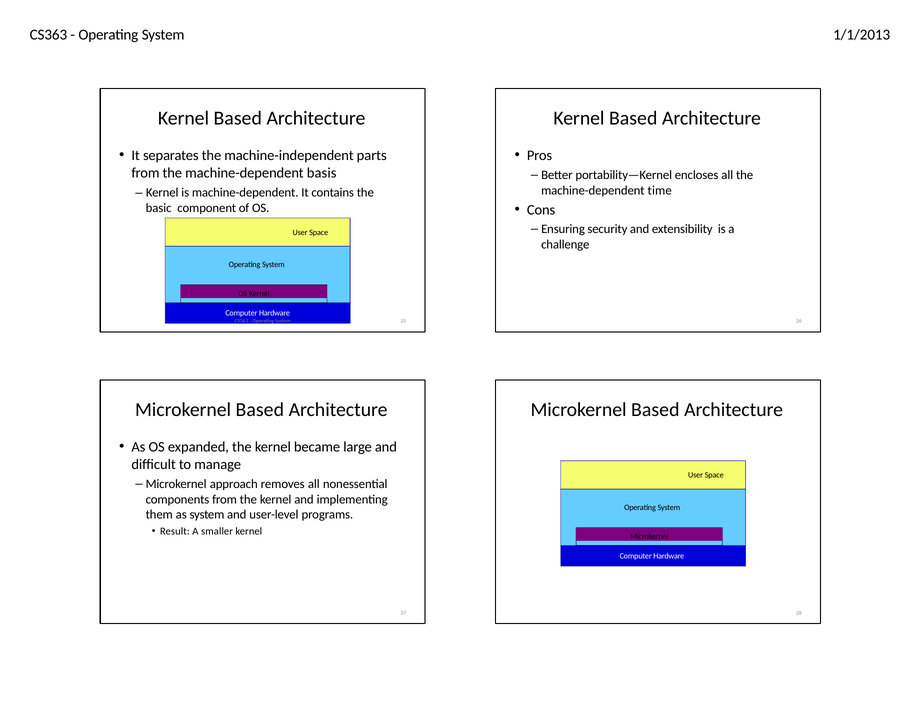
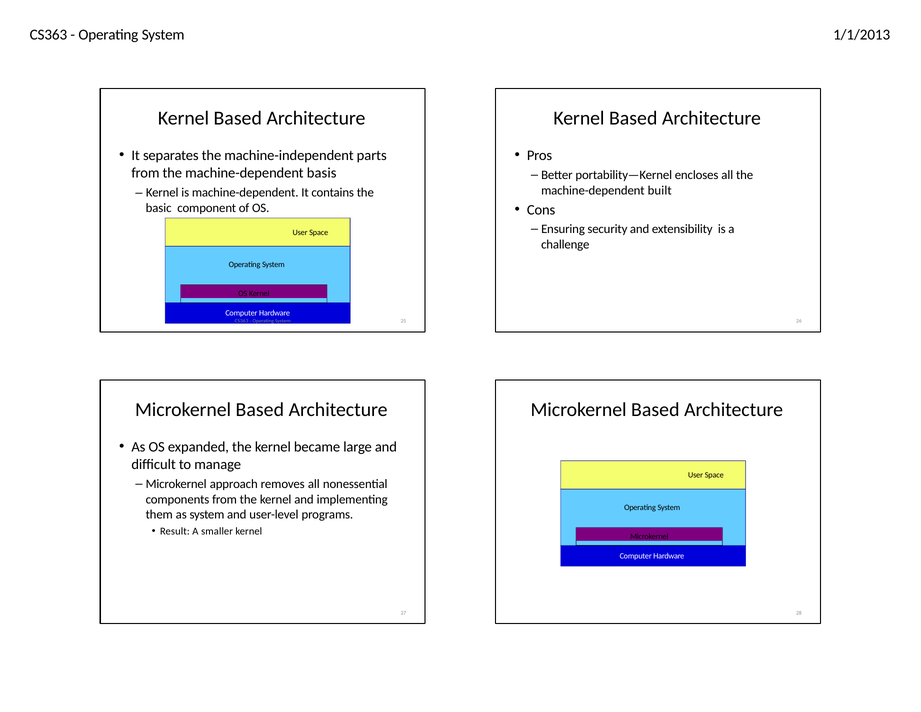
time: time -> built
